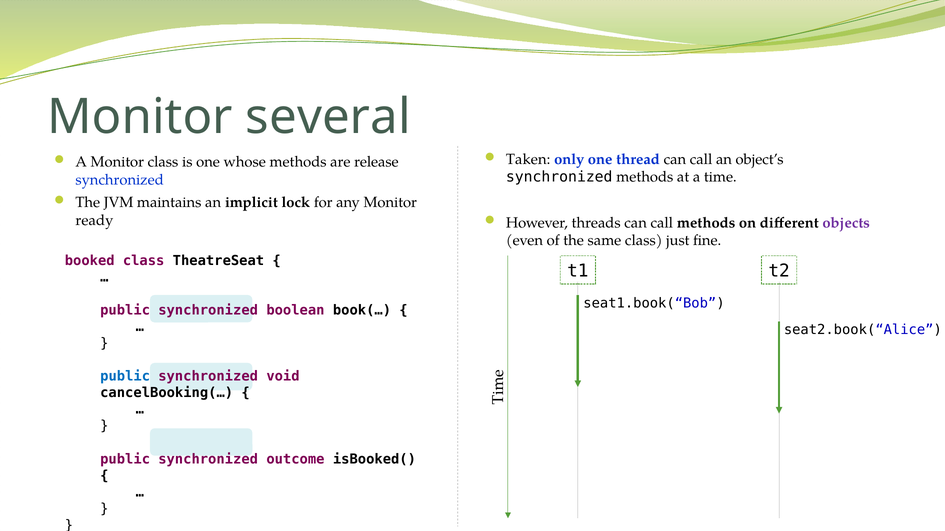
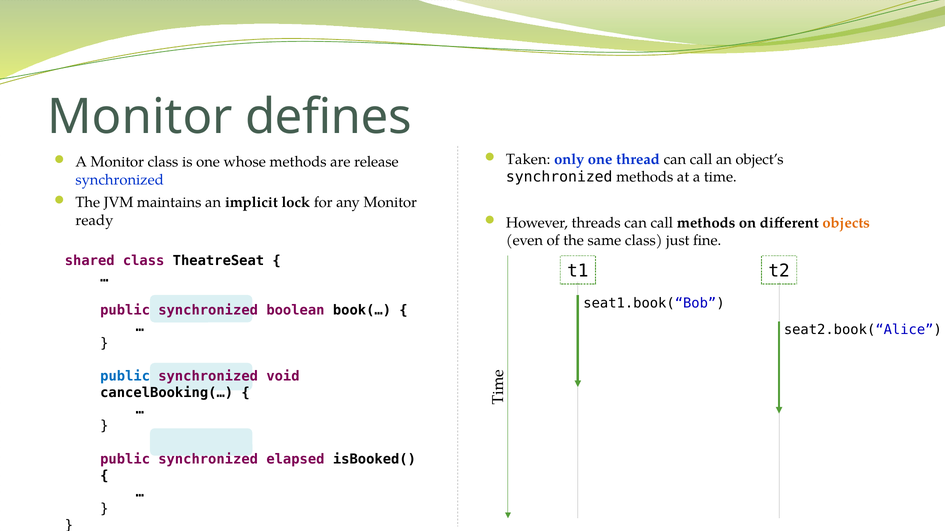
several: several -> defines
objects colour: purple -> orange
booked: booked -> shared
outcome: outcome -> elapsed
